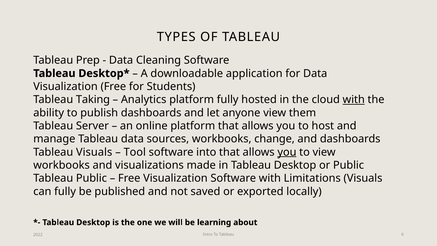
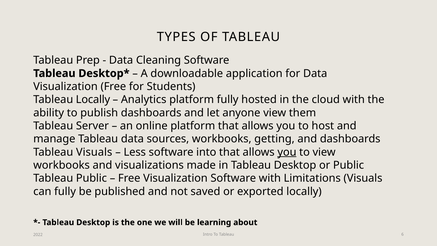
Tableau Taking: Taking -> Locally
with at (354, 100) underline: present -> none
change: change -> getting
Tool: Tool -> Less
